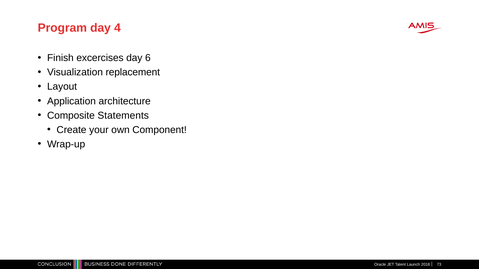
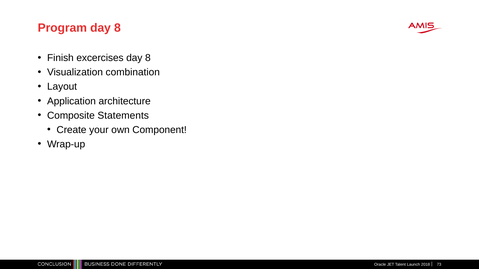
Program day 4: 4 -> 8
excercises day 6: 6 -> 8
replacement: replacement -> combination
